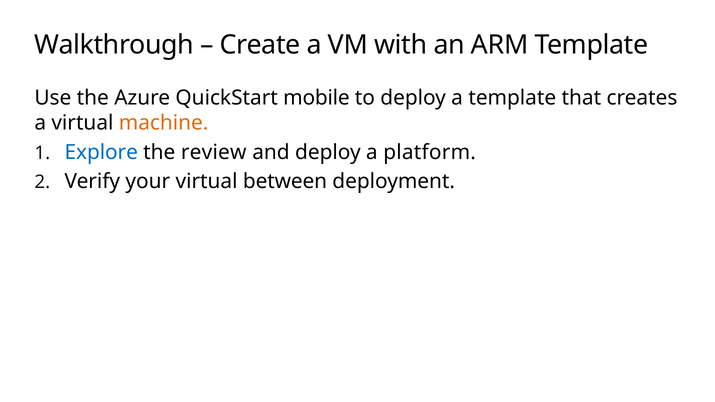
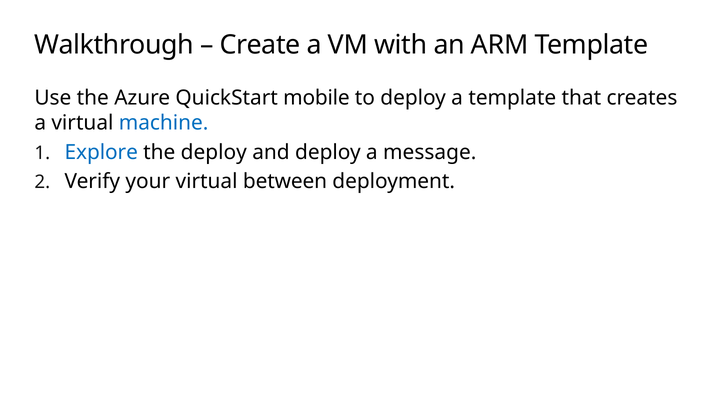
machine colour: orange -> blue
the review: review -> deploy
platform: platform -> message
